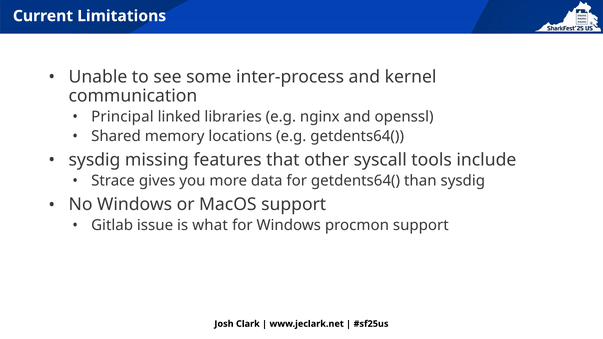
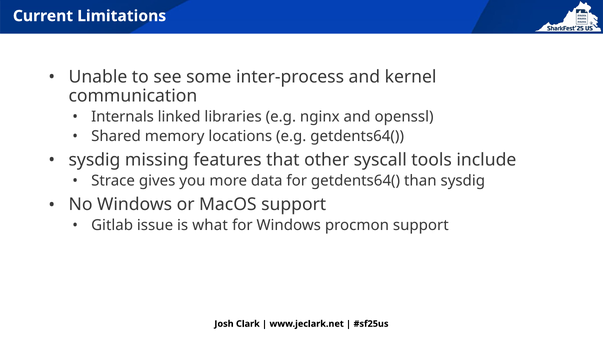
Principal: Principal -> Internals
